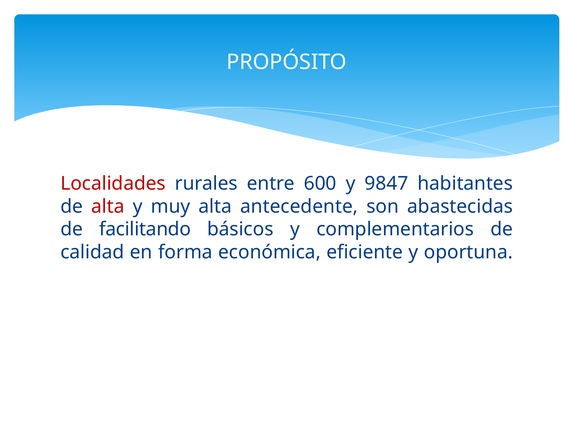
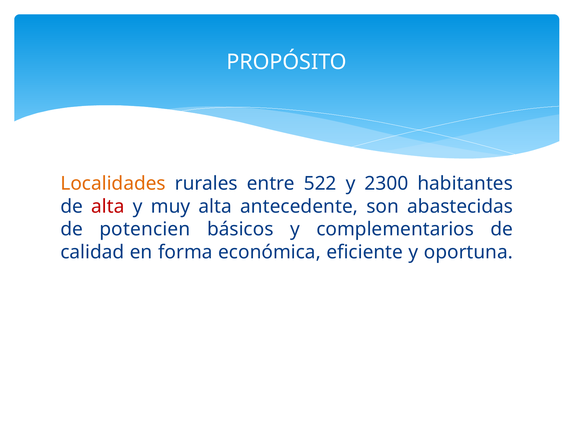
Localidades colour: red -> orange
600: 600 -> 522
9847: 9847 -> 2300
facilitando: facilitando -> potencien
